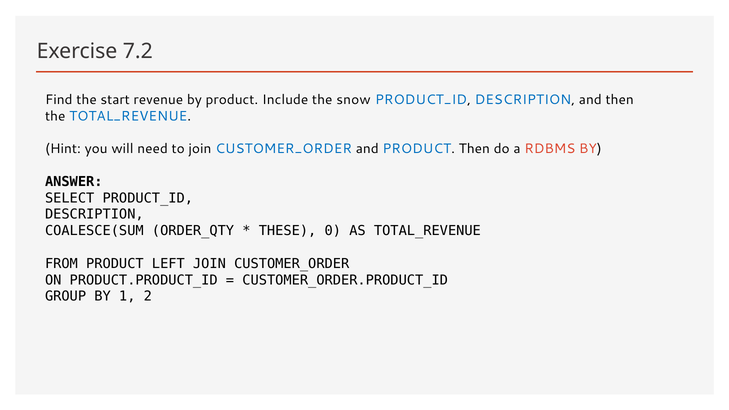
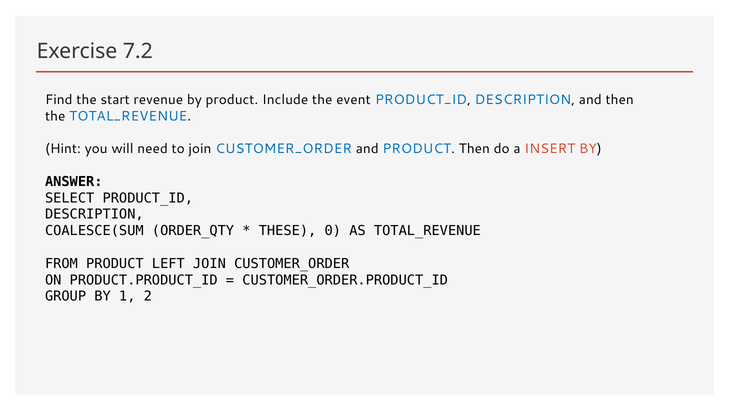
snow: snow -> event
RDBMS: RDBMS -> INSERT
